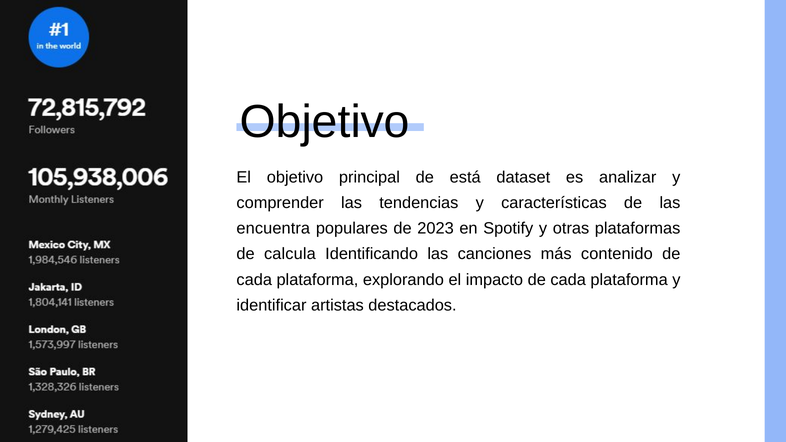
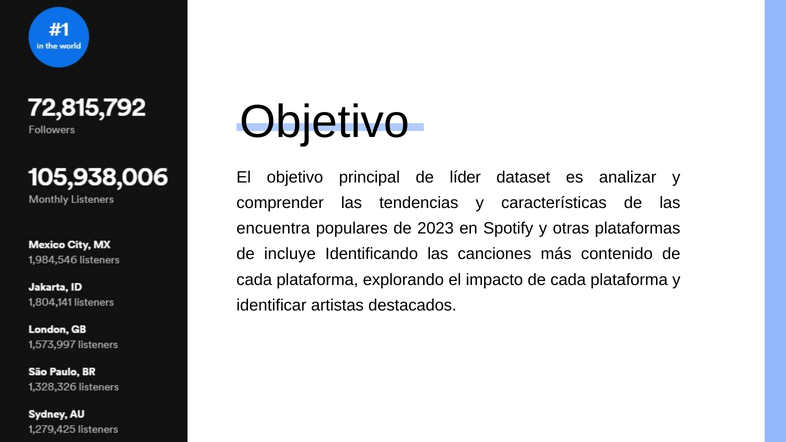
está: está -> líder
calcula: calcula -> incluye
